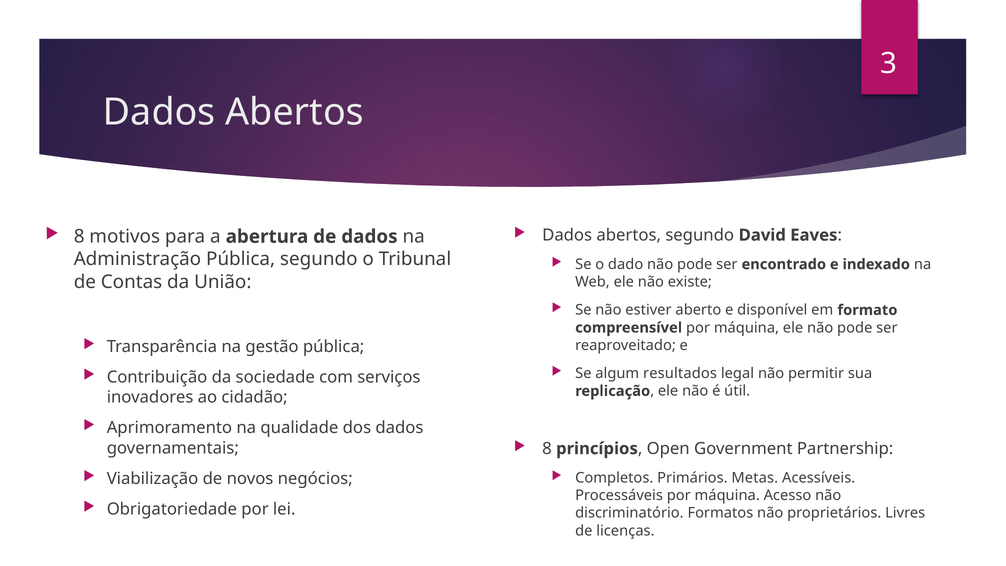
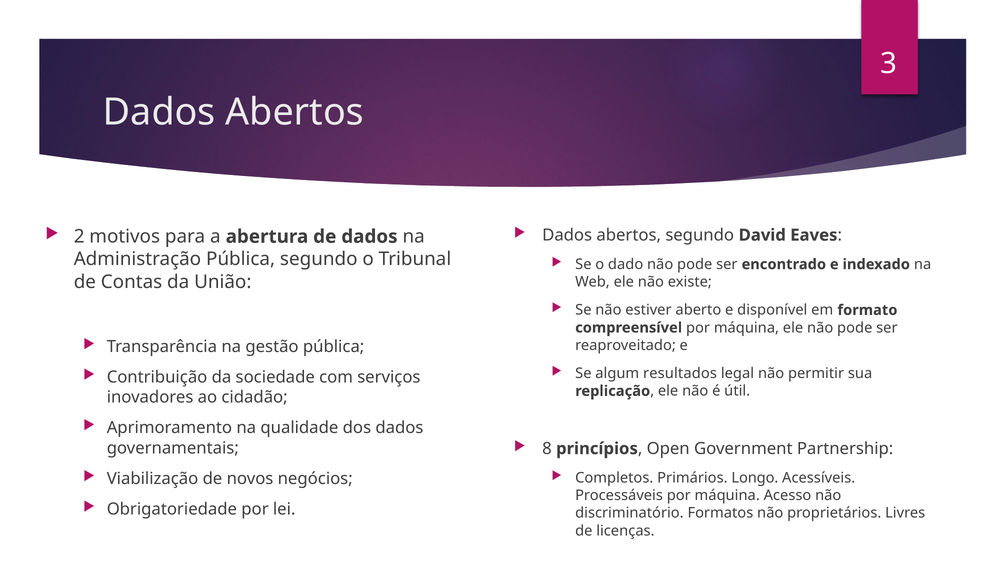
8 at (79, 237): 8 -> 2
Metas: Metas -> Longo
